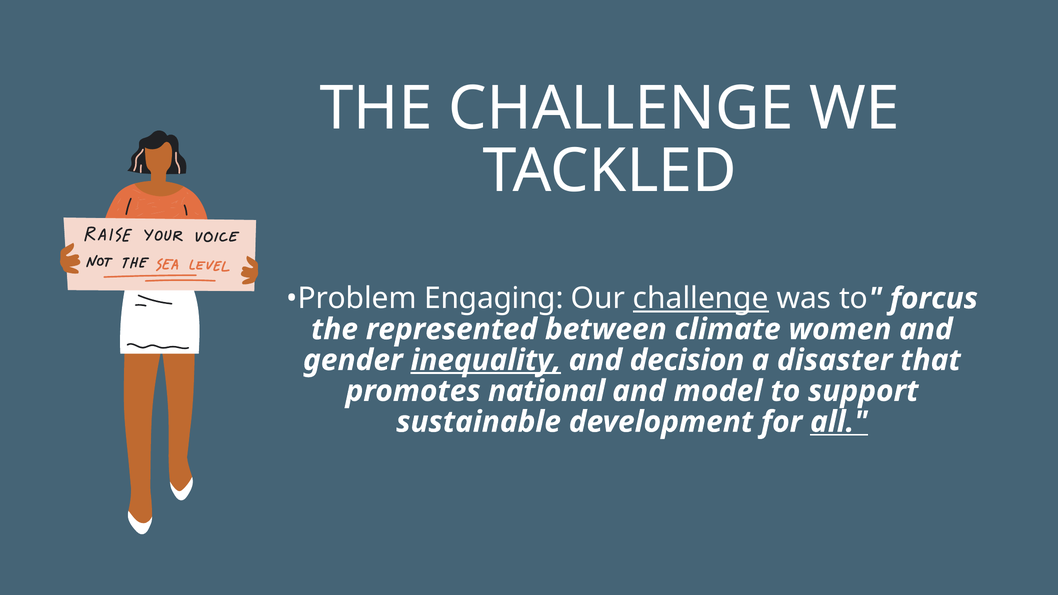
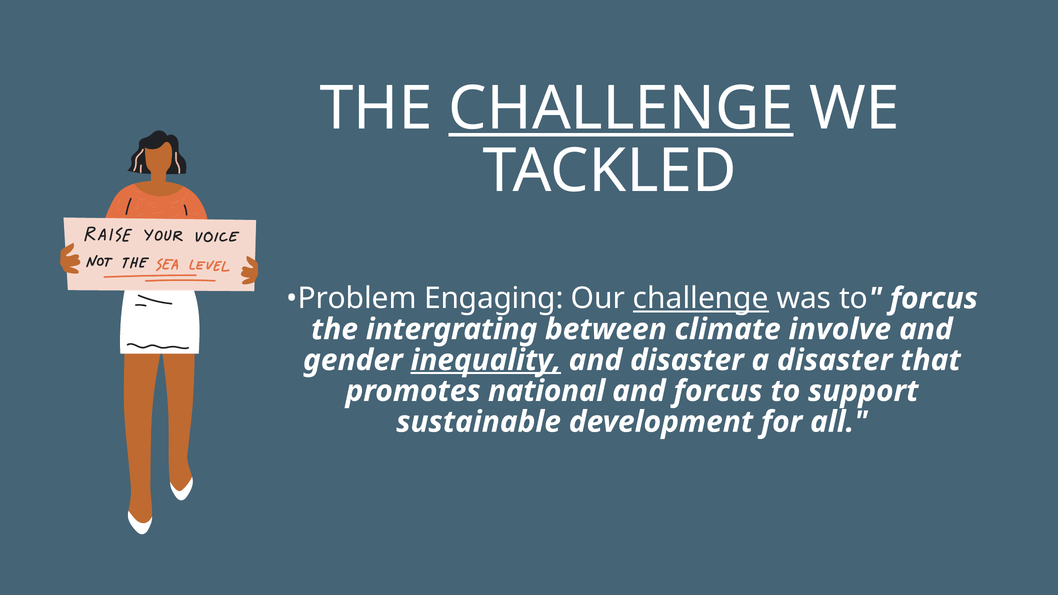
CHALLENGE at (621, 108) underline: none -> present
represented: represented -> intergrating
women: women -> involve
and decision: decision -> disaster
and model: model -> forcus
all underline: present -> none
